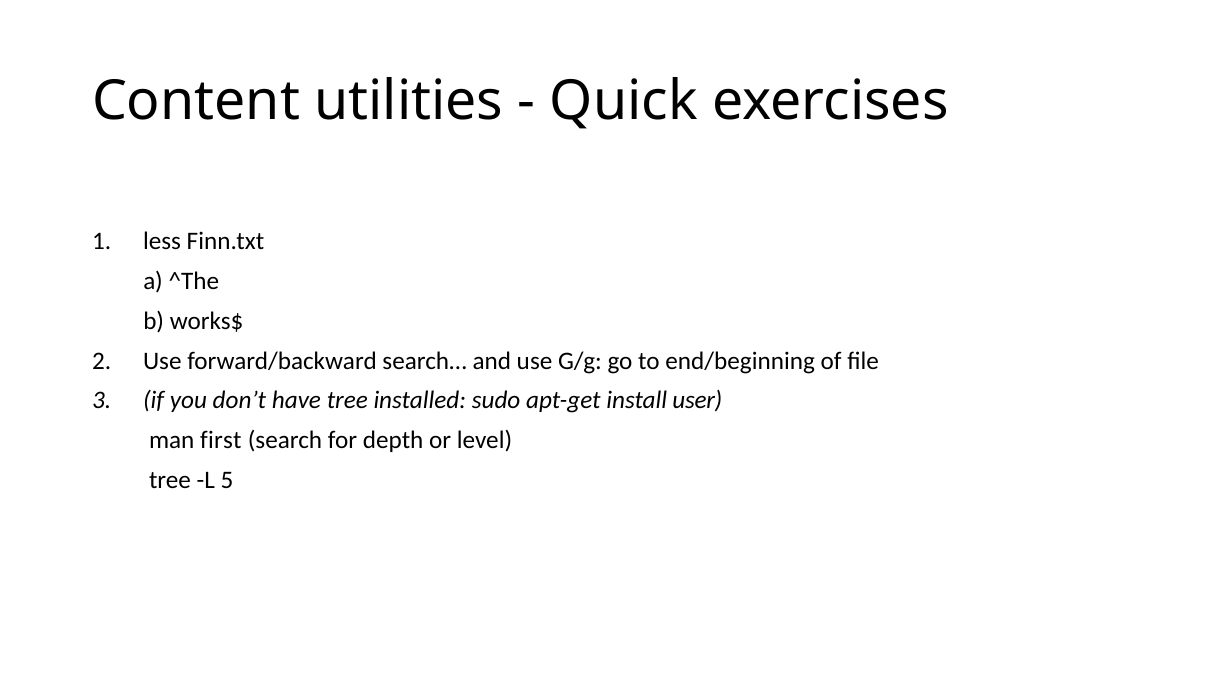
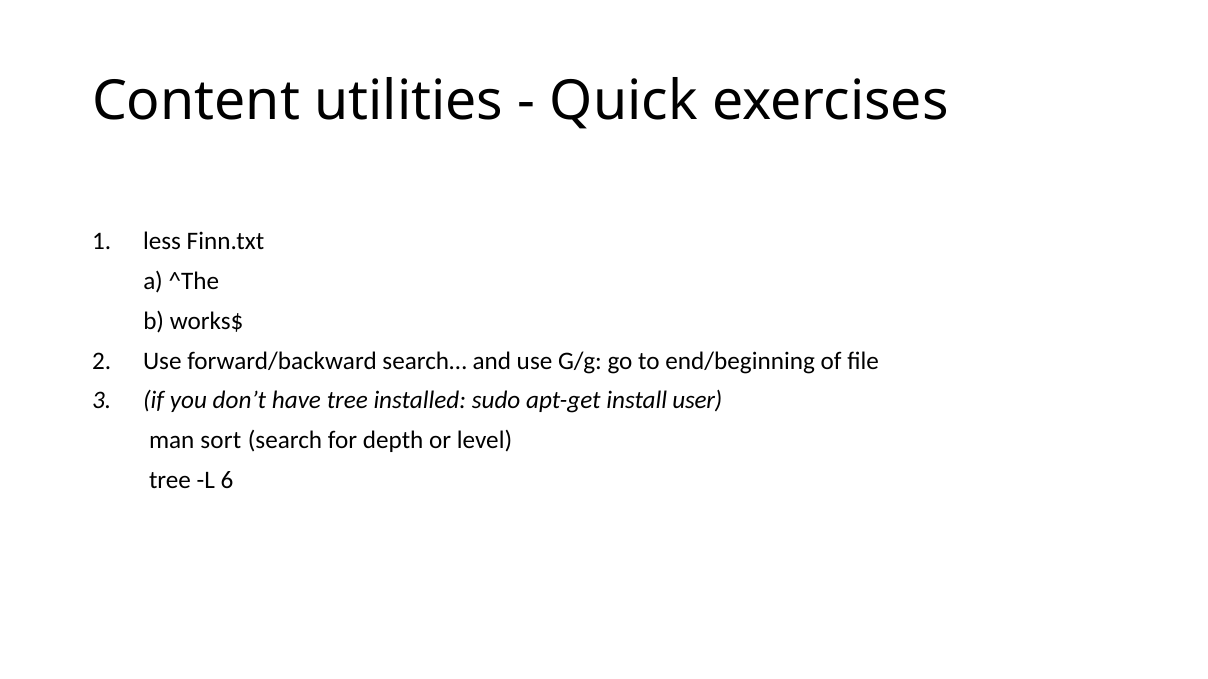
first: first -> sort
5: 5 -> 6
